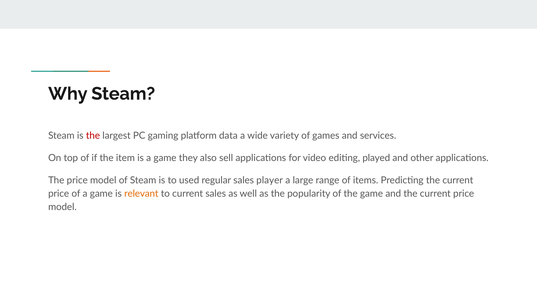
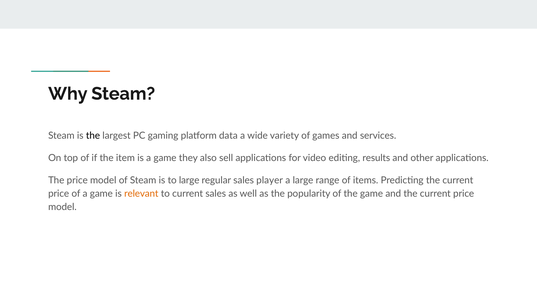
the at (93, 136) colour: red -> black
played: played -> results
to used: used -> large
